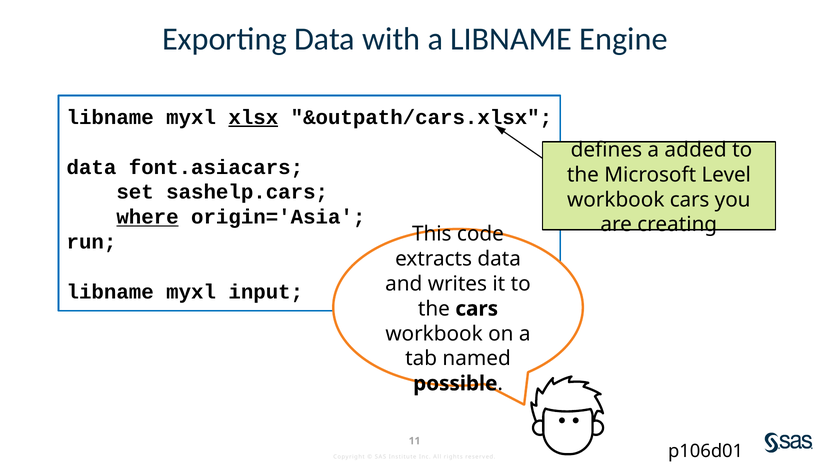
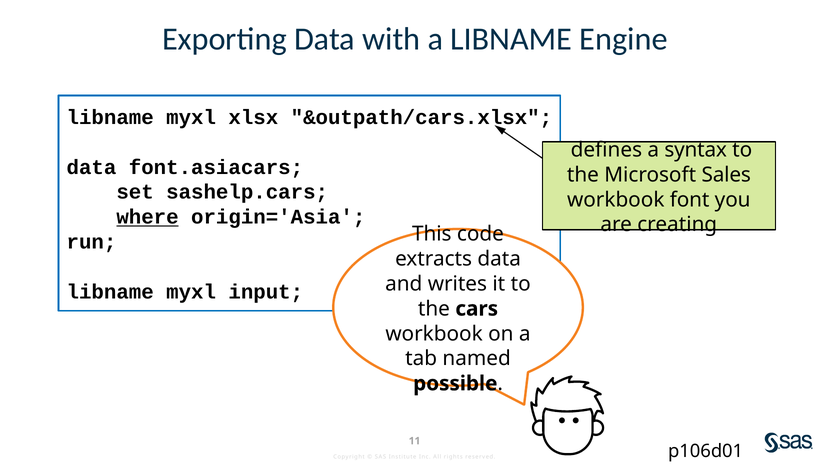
xlsx underline: present -> none
added: added -> syntax
Level: Level -> Sales
workbook cars: cars -> font
